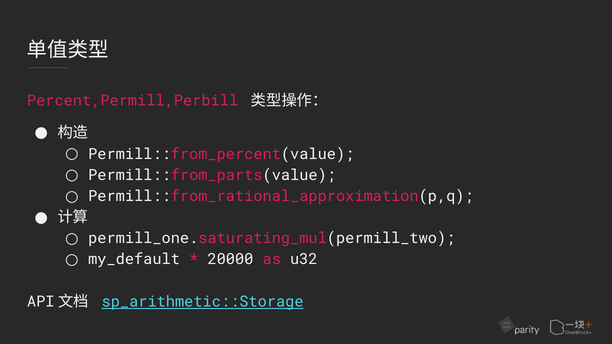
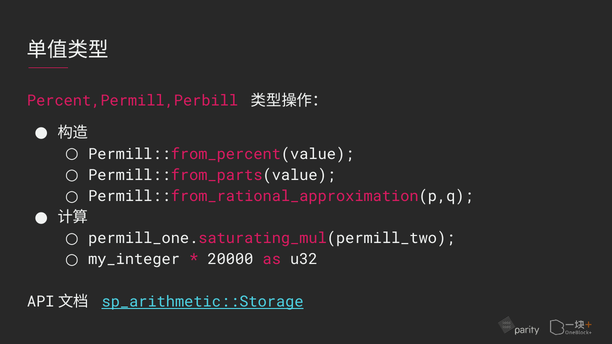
my_default: my_default -> my_integer
